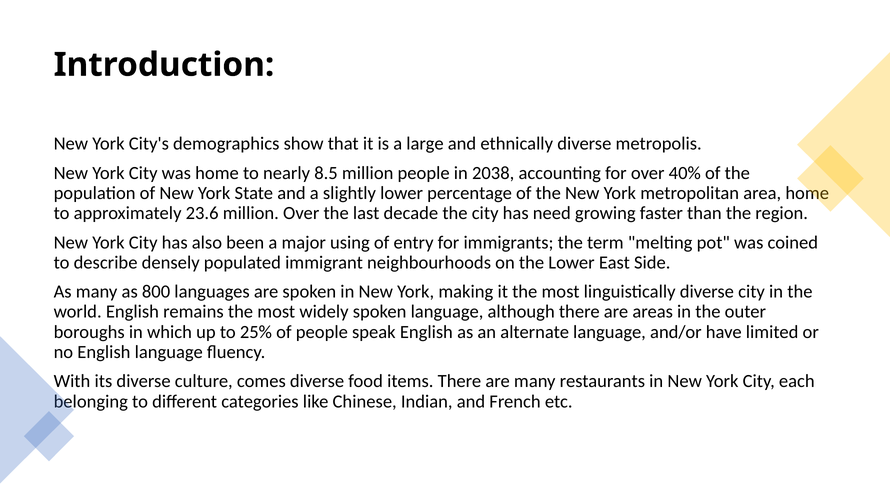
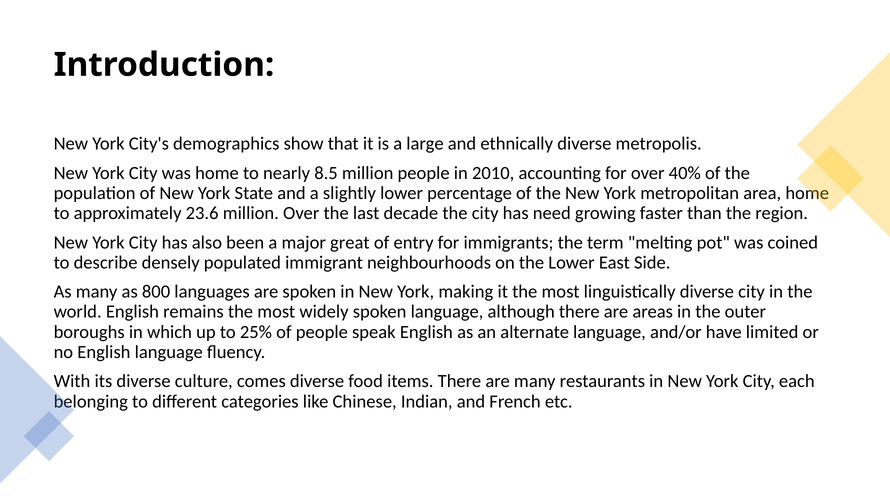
2038: 2038 -> 2010
using: using -> great
